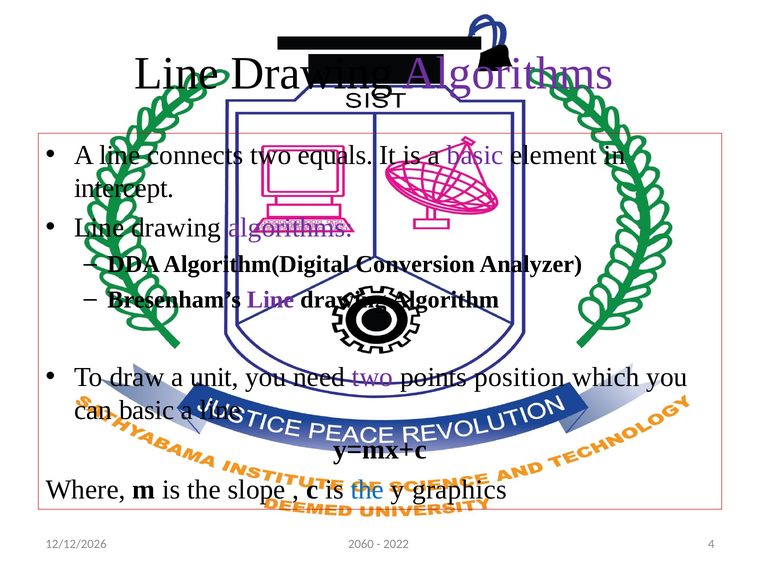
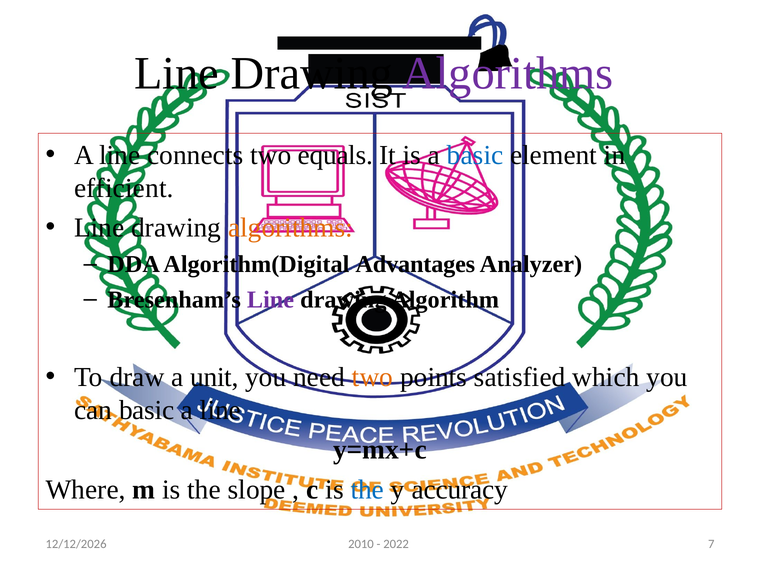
basic at (475, 155) colour: purple -> blue
intercept: intercept -> efficient
algorithms at (291, 228) colour: purple -> orange
Conversion: Conversion -> Advantages
two at (373, 377) colour: purple -> orange
position: position -> satisfied
graphics: graphics -> accuracy
2060: 2060 -> 2010
4: 4 -> 7
